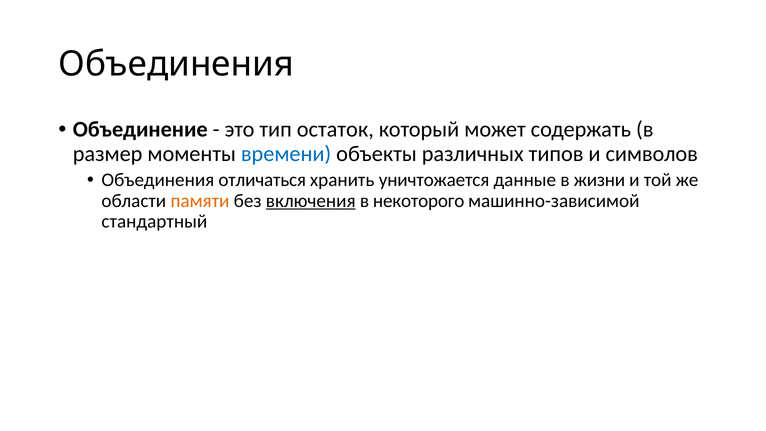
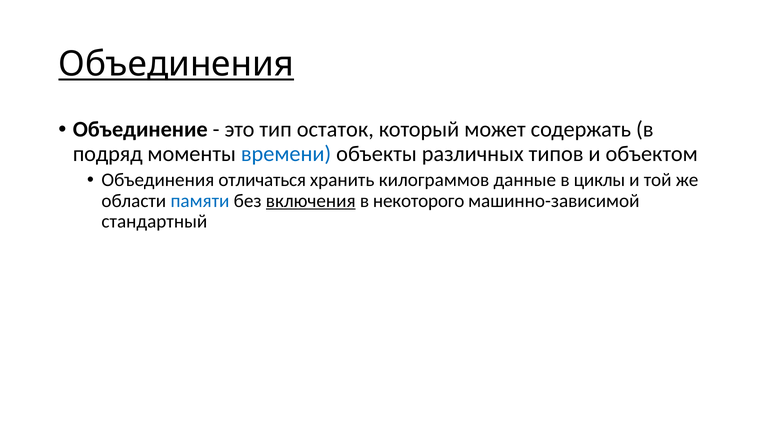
Объединения at (176, 64) underline: none -> present
размер: размер -> подряд
символов: символов -> объектом
уничтожается: уничтожается -> килограммов
жизни: жизни -> циклы
памяти colour: orange -> blue
